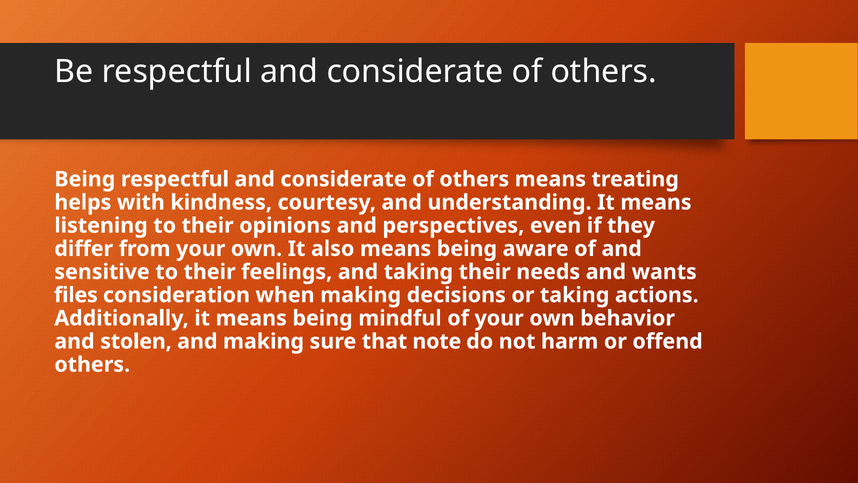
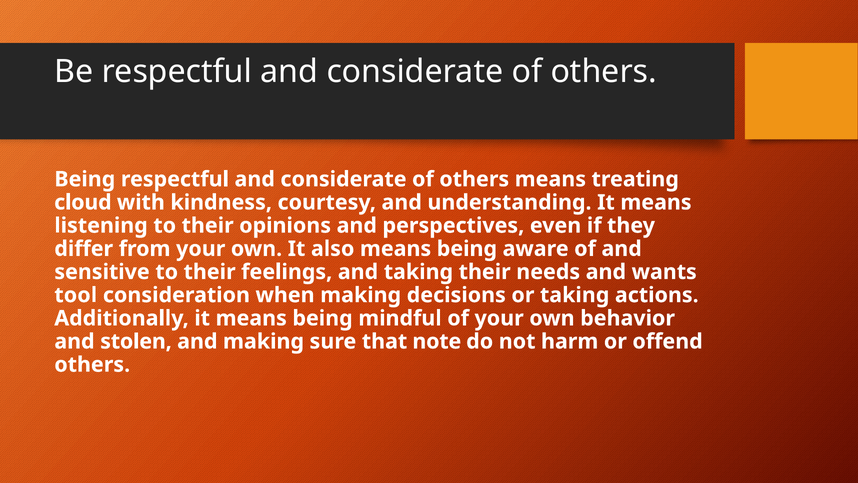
helps: helps -> cloud
files: files -> tool
